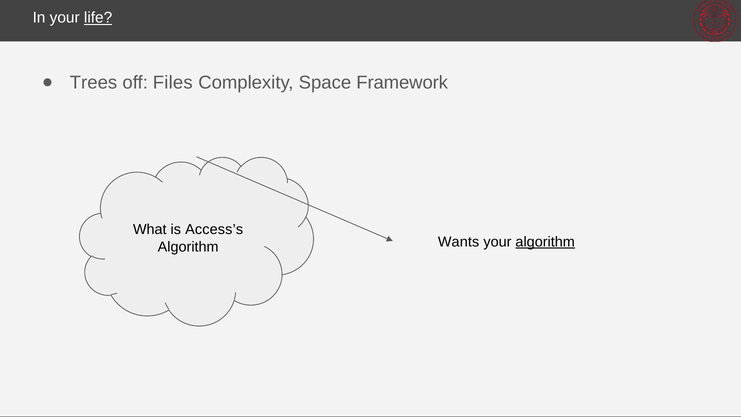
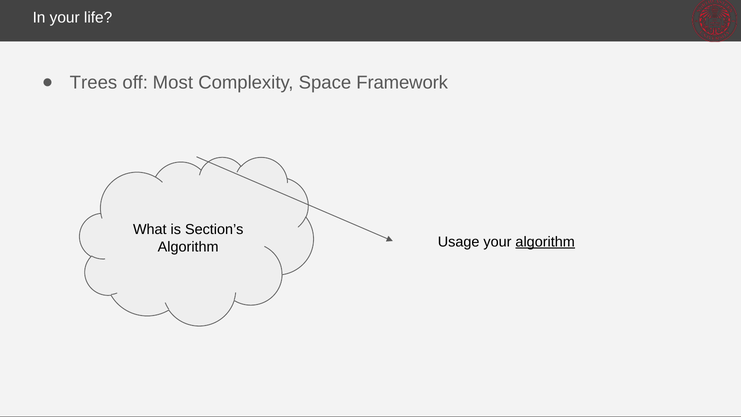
life underline: present -> none
Files: Files -> Most
Access’s: Access’s -> Section’s
Wants: Wants -> Usage
